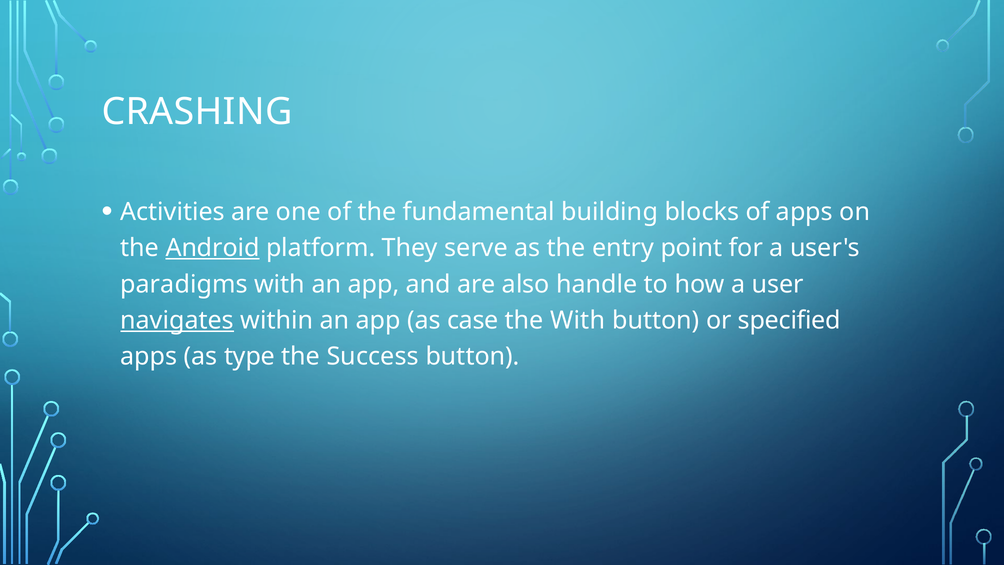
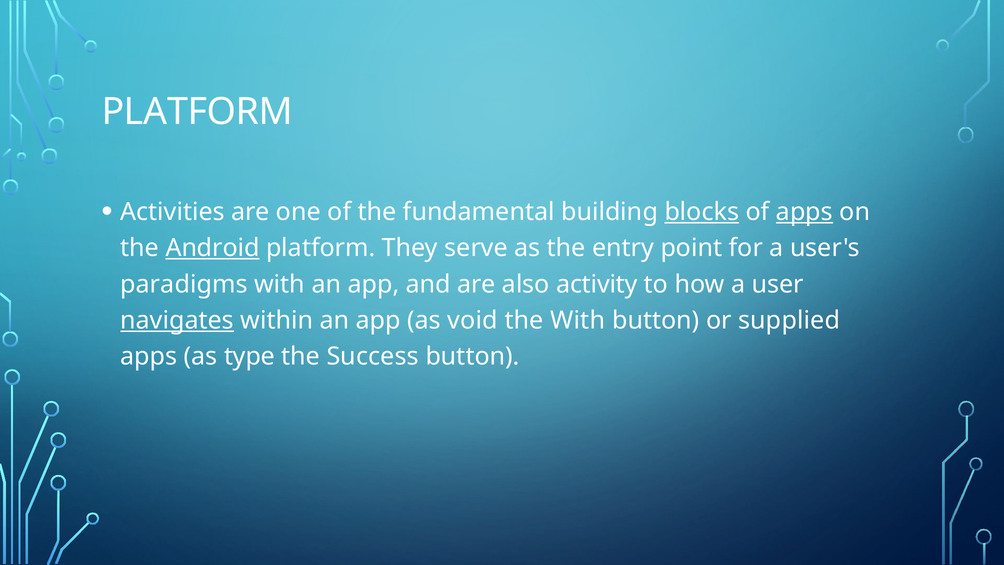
CRASHING at (197, 112): CRASHING -> PLATFORM
blocks underline: none -> present
apps at (804, 212) underline: none -> present
handle: handle -> activity
case: case -> void
specified: specified -> supplied
